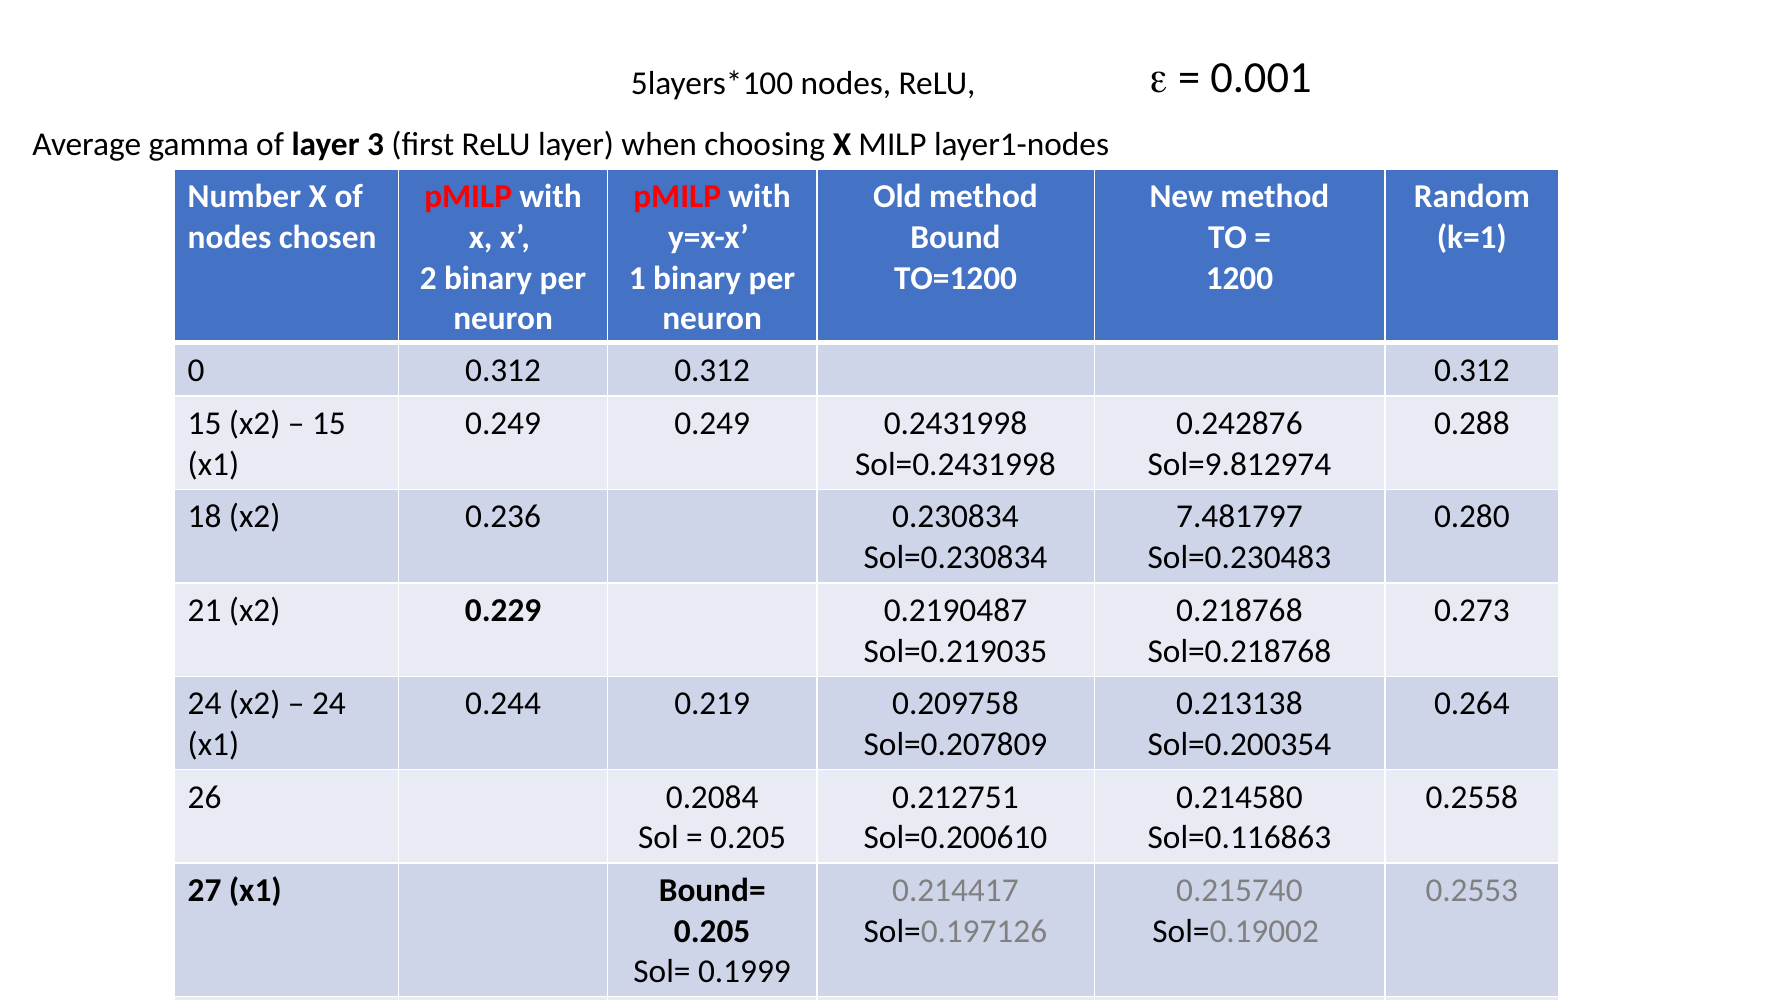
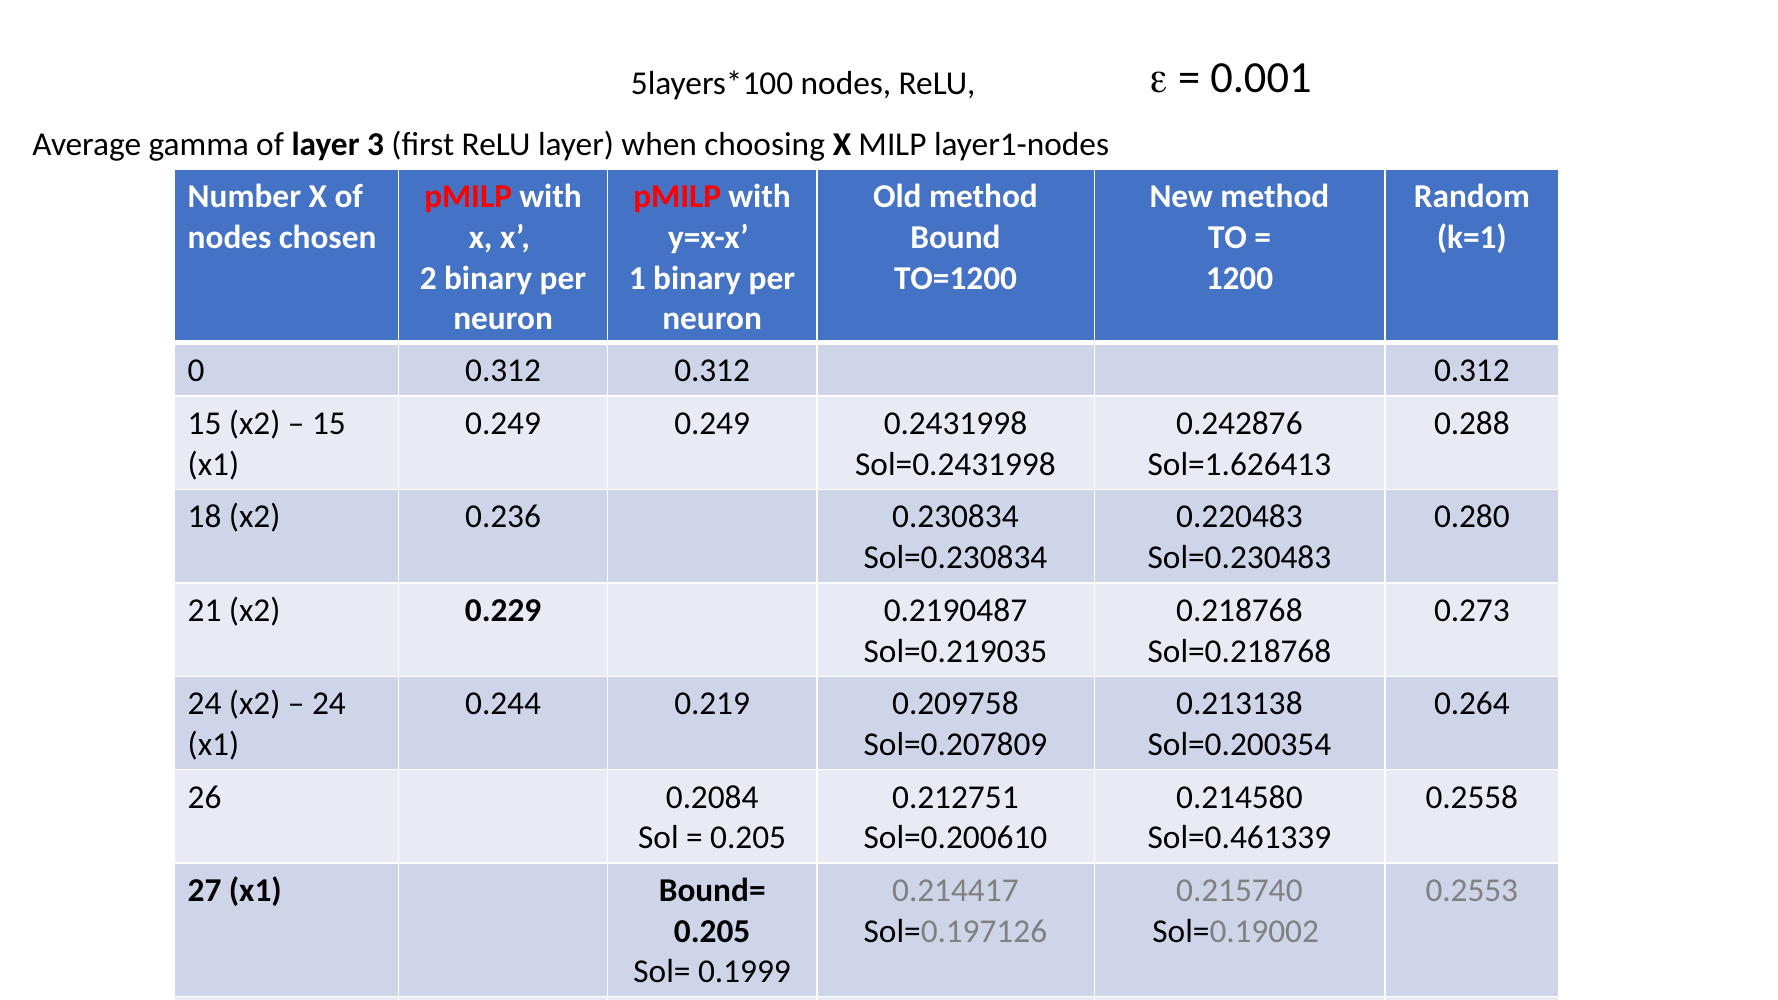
Sol=9.812974: Sol=9.812974 -> Sol=1.626413
7.481797: 7.481797 -> 0.220483
Sol=0.116863: Sol=0.116863 -> Sol=0.461339
